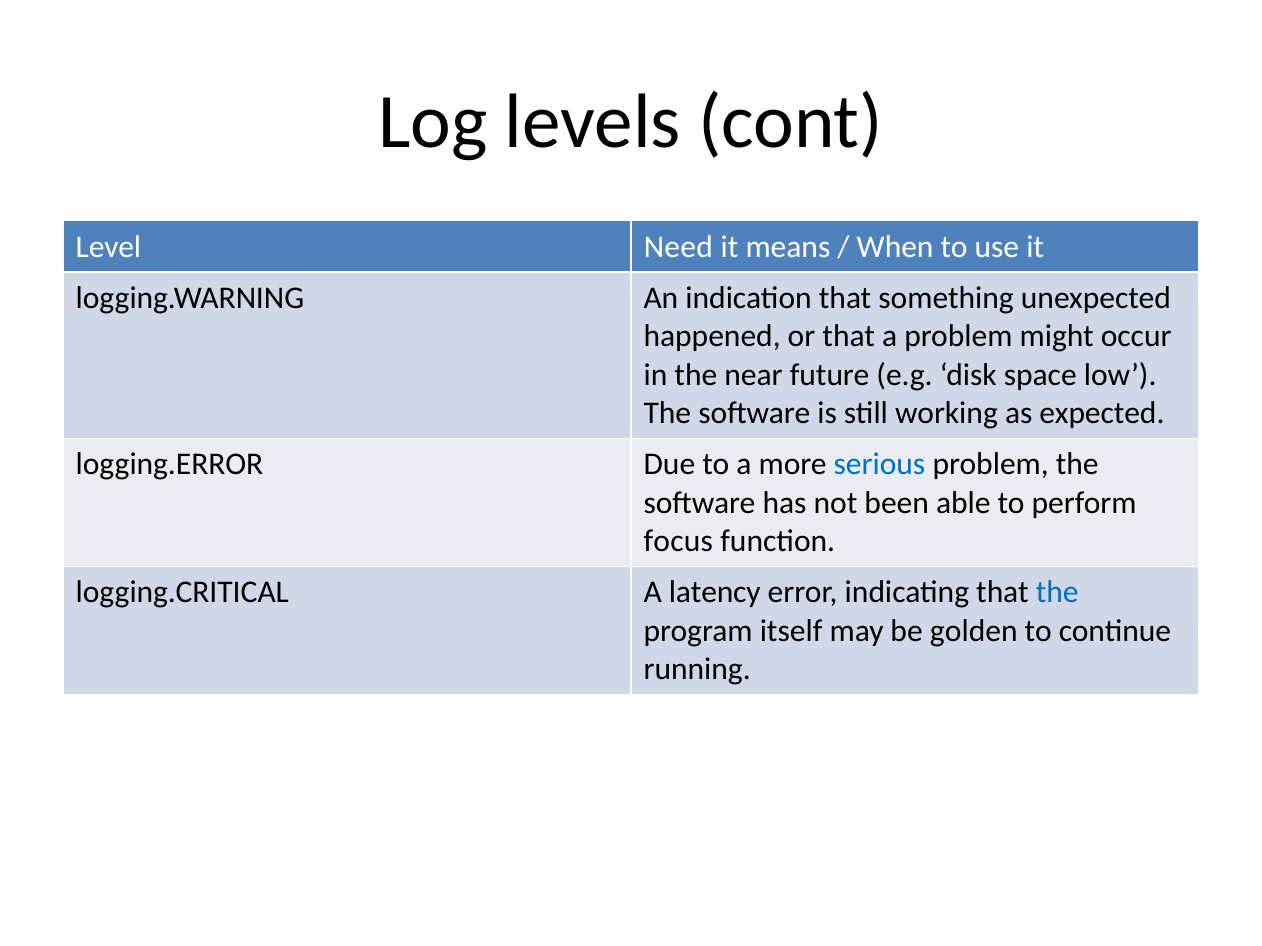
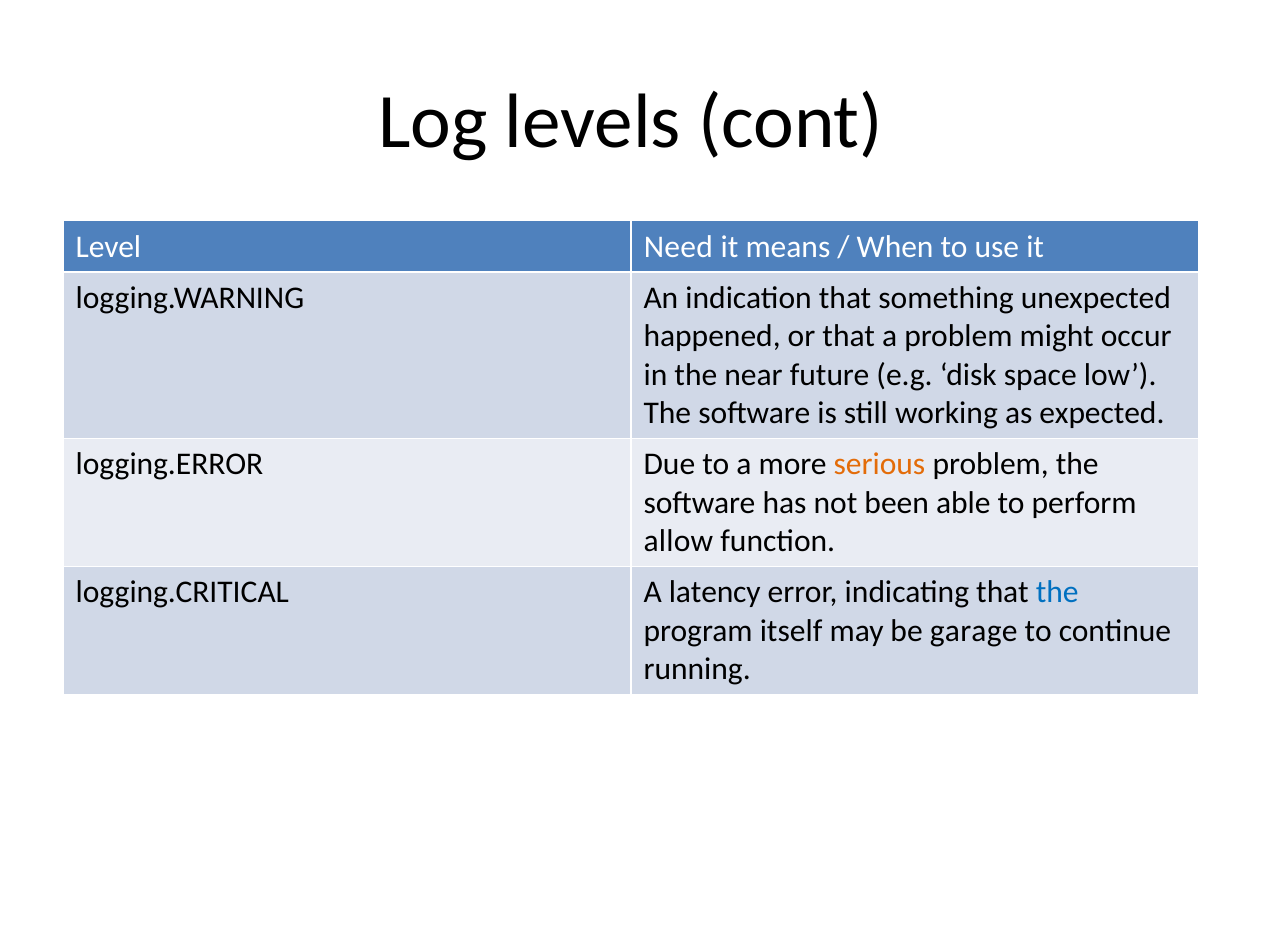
serious colour: blue -> orange
focus: focus -> allow
golden: golden -> garage
